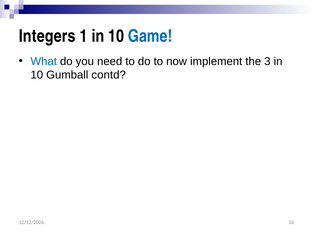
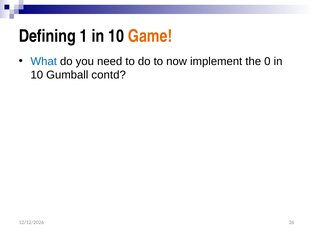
Integers: Integers -> Defining
Game colour: blue -> orange
3: 3 -> 0
